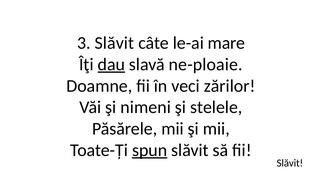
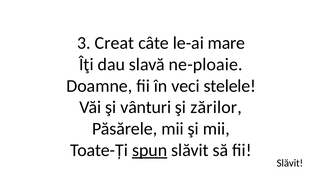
3 Slăvit: Slăvit -> Creat
dau underline: present -> none
zărilor: zărilor -> stelele
nimeni: nimeni -> vânturi
stelele: stelele -> zărilor
